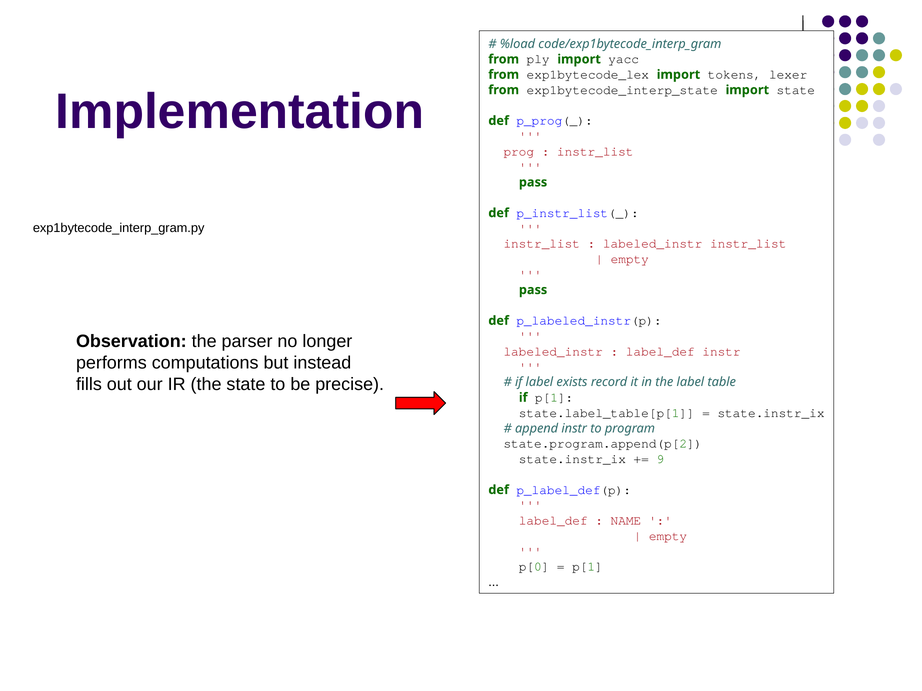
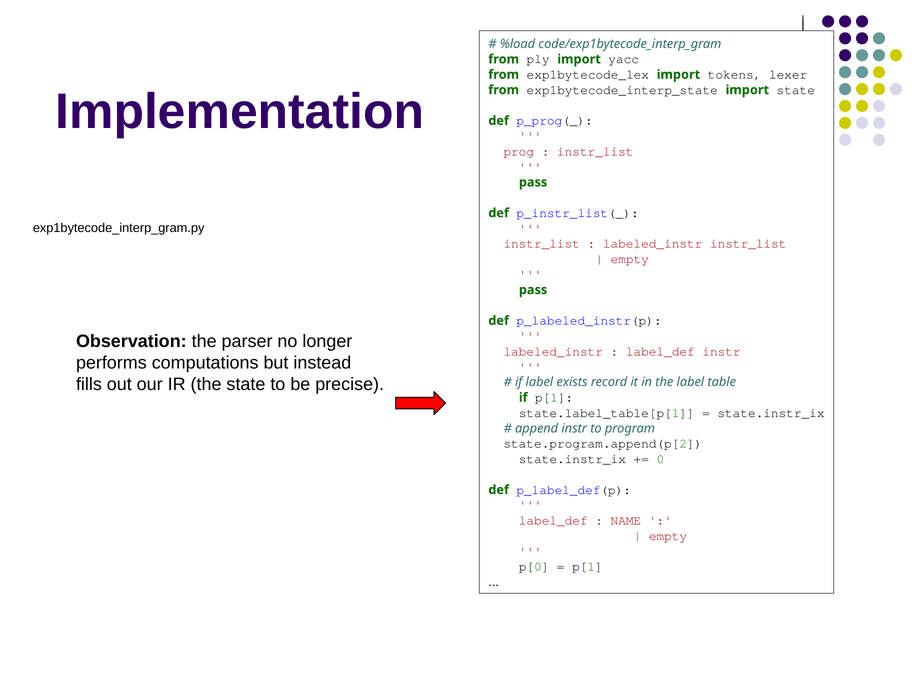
9: 9 -> 0
